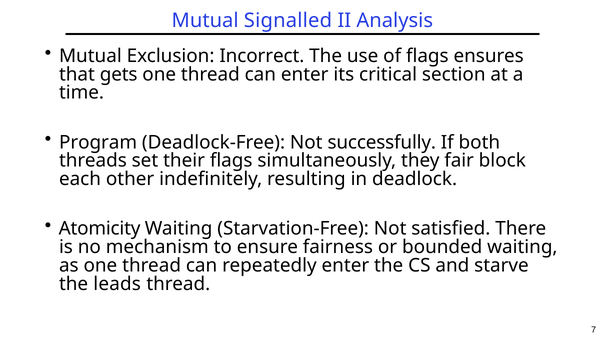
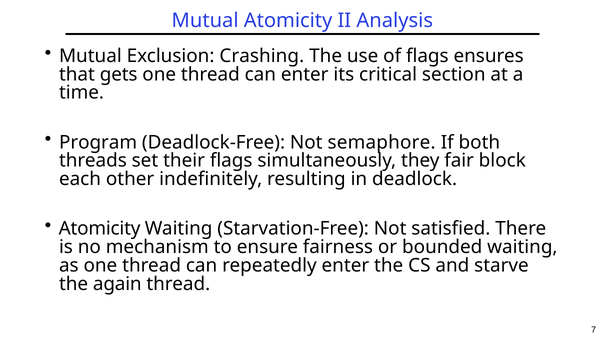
Mutual Signalled: Signalled -> Atomicity
Incorrect: Incorrect -> Crashing
successfully: successfully -> semaphore
leads: leads -> again
